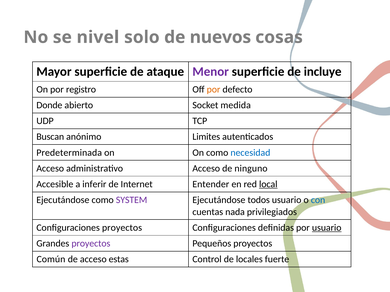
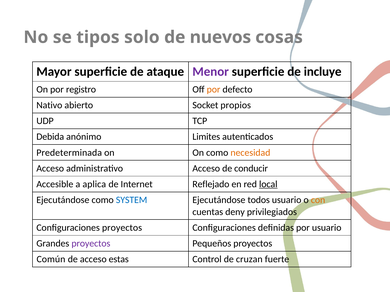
nivel: nivel -> tipos
Donde: Donde -> Nativo
medida: medida -> propios
Buscan: Buscan -> Debida
necesidad colour: blue -> orange
ninguno: ninguno -> conducir
inferir: inferir -> aplica
Entender: Entender -> Reflejado
SYSTEM colour: purple -> blue
con colour: blue -> orange
nada: nada -> deny
usuario at (327, 228) underline: present -> none
locales: locales -> cruzan
